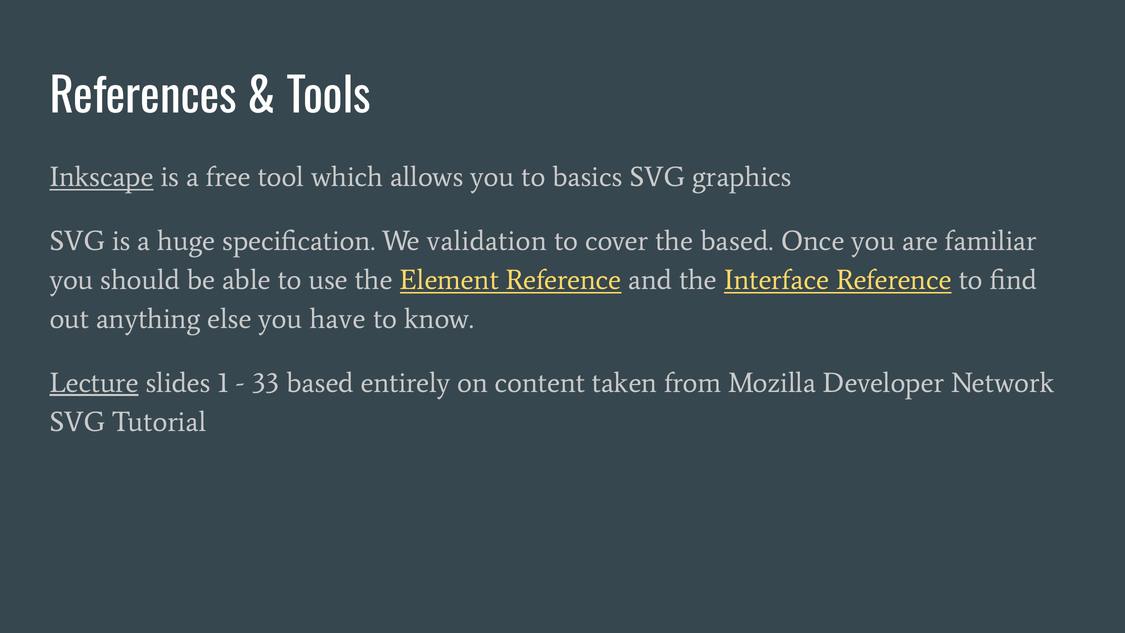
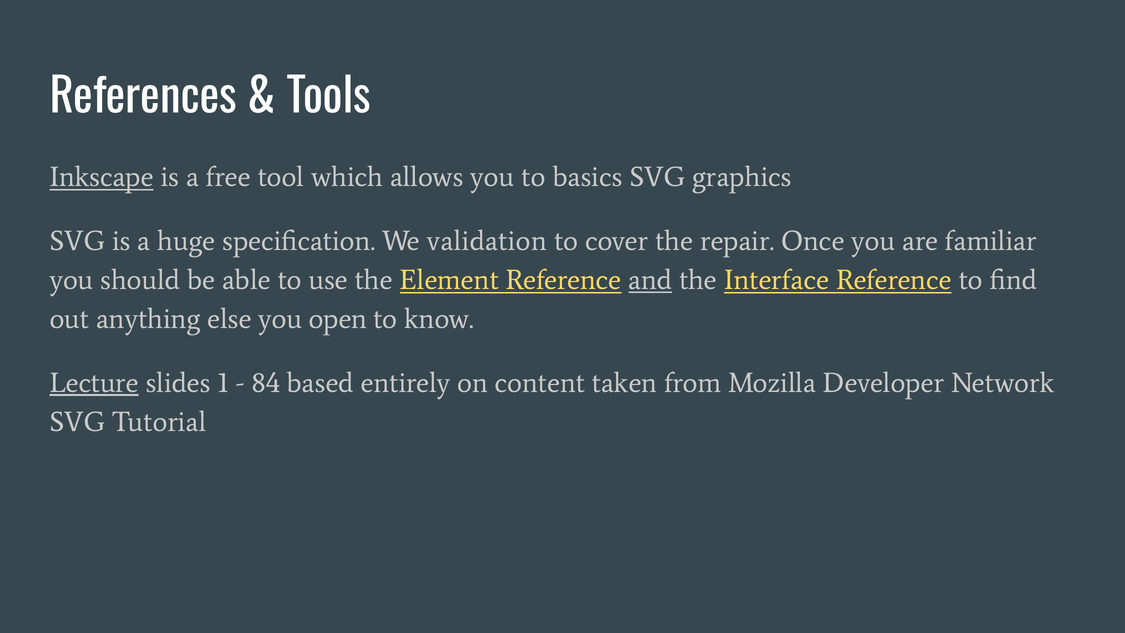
the based: based -> repair
and underline: none -> present
have: have -> open
33: 33 -> 84
